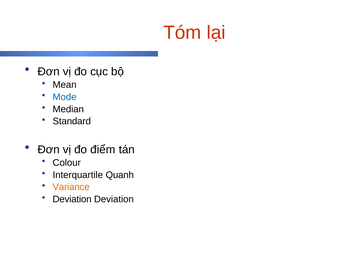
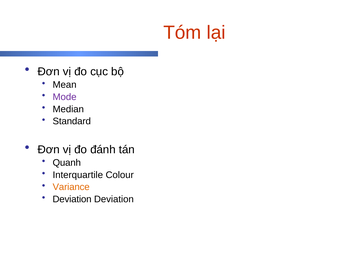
Mode colour: blue -> purple
điểm: điểm -> đánh
Colour: Colour -> Quanh
Quanh: Quanh -> Colour
